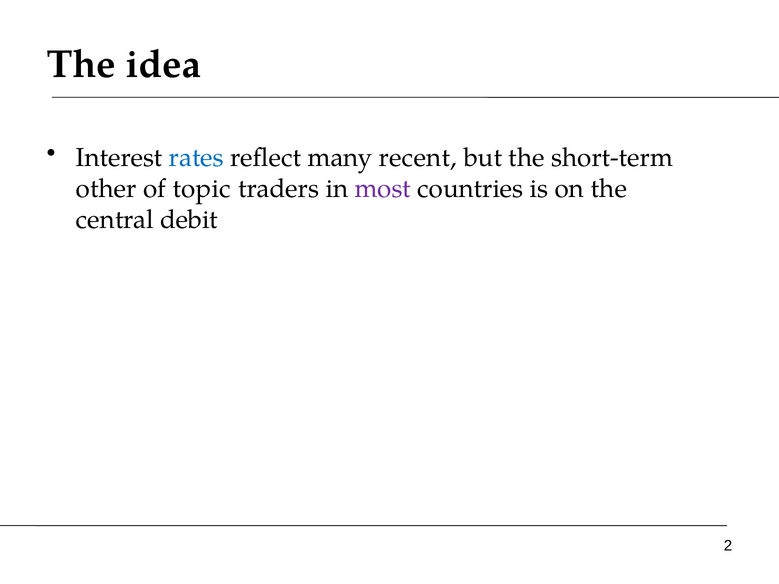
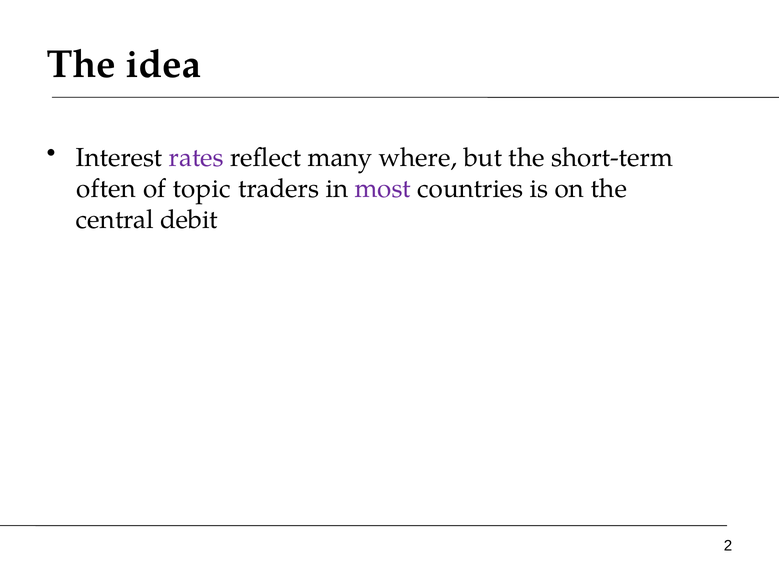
rates colour: blue -> purple
recent: recent -> where
other: other -> often
